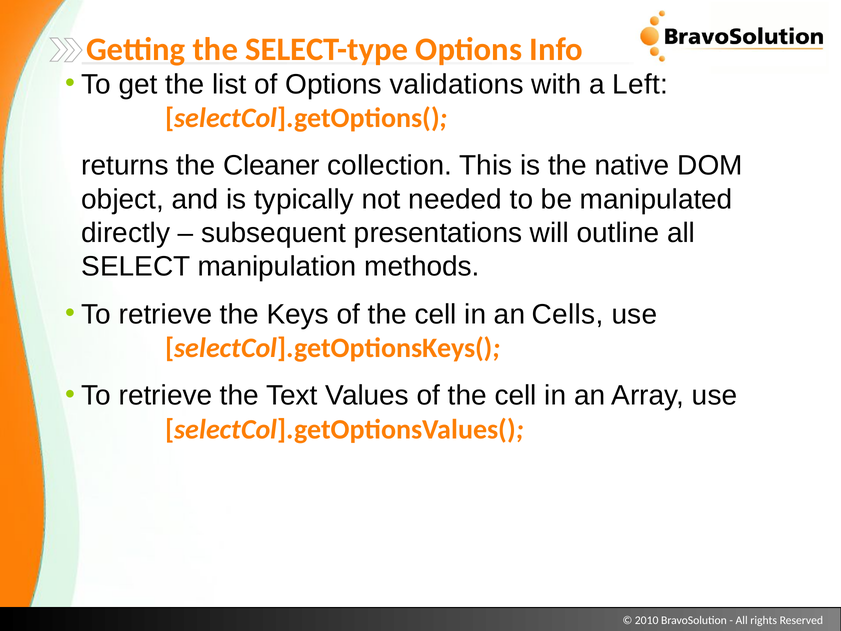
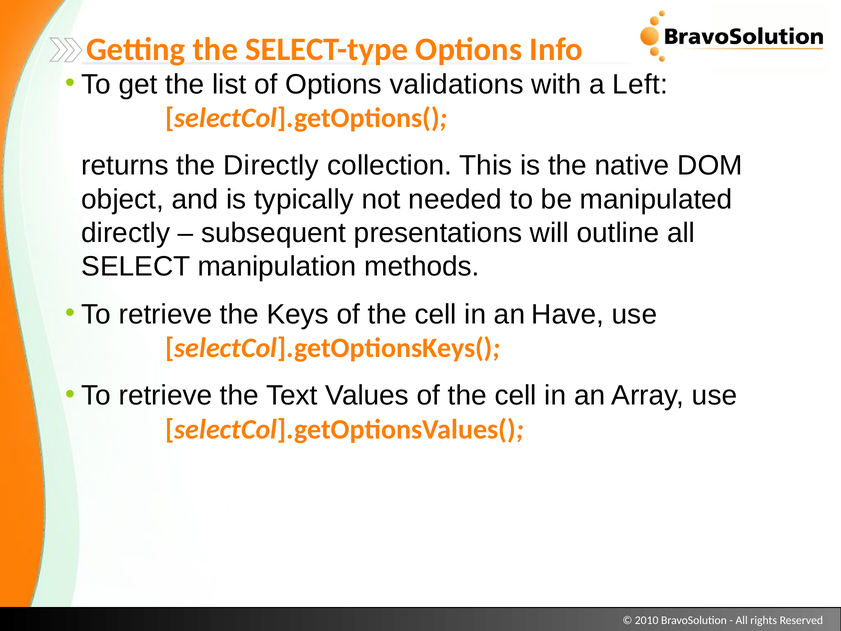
the Cleaner: Cleaner -> Directly
Cells: Cells -> Have
